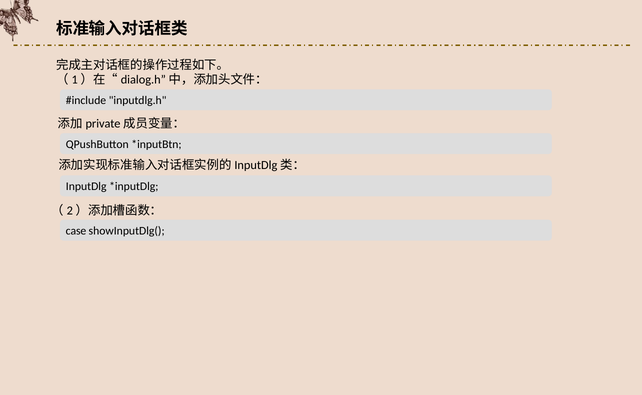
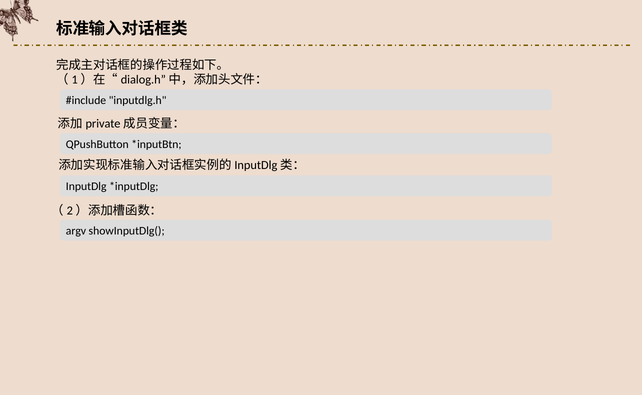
case: case -> argv
